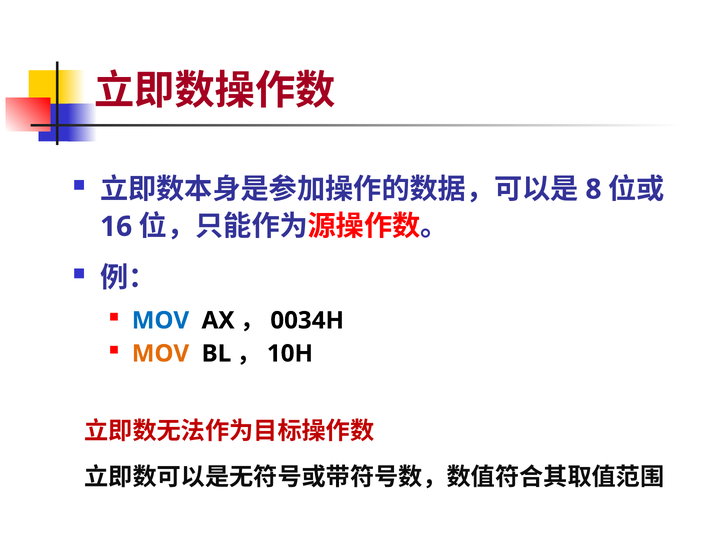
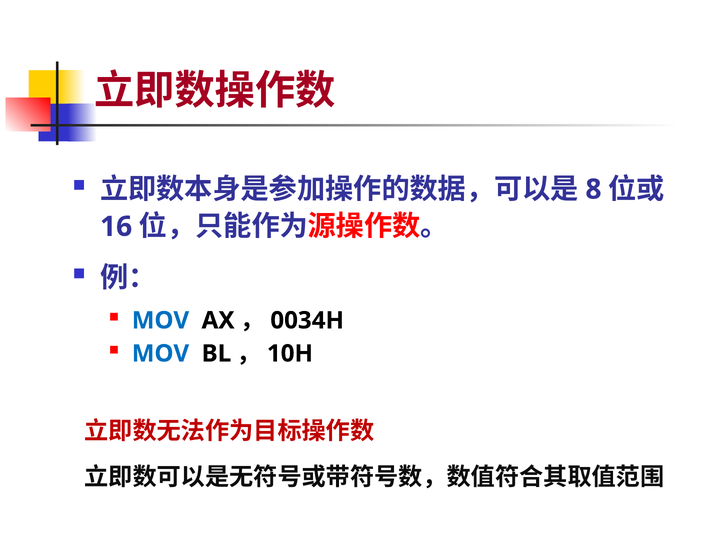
MOV at (160, 353) colour: orange -> blue
